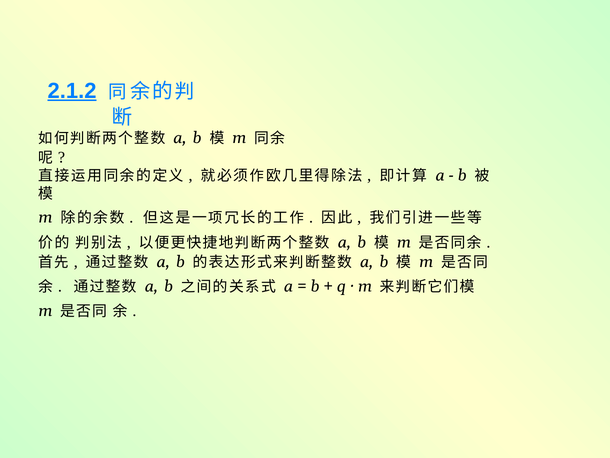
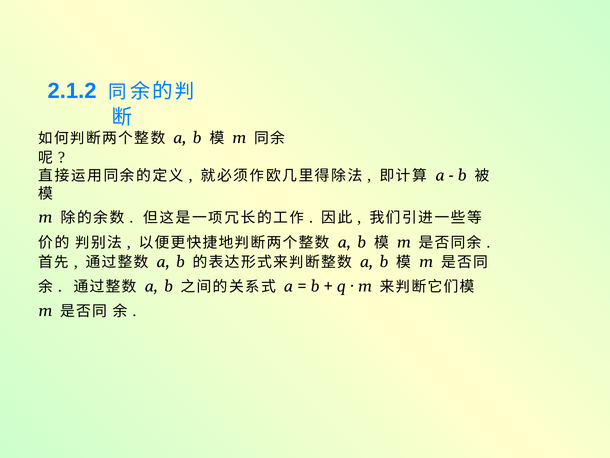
2.1.2 underline: present -> none
